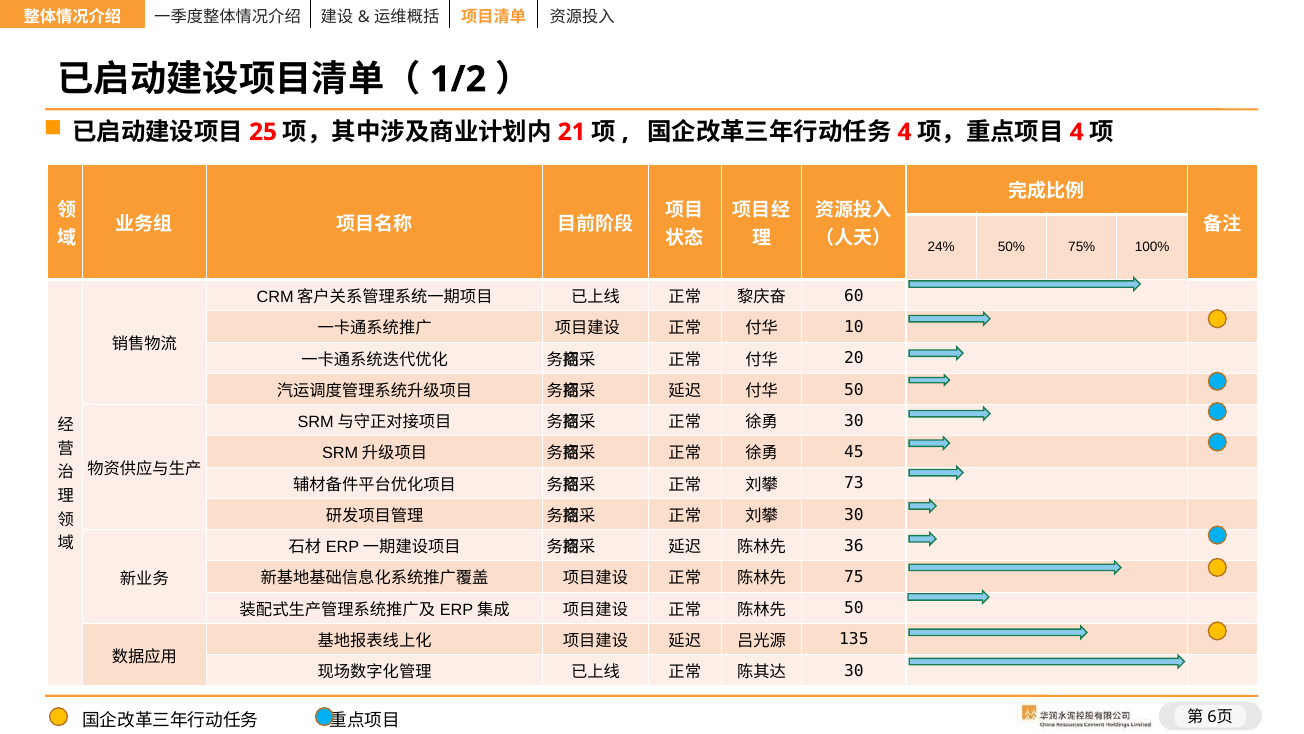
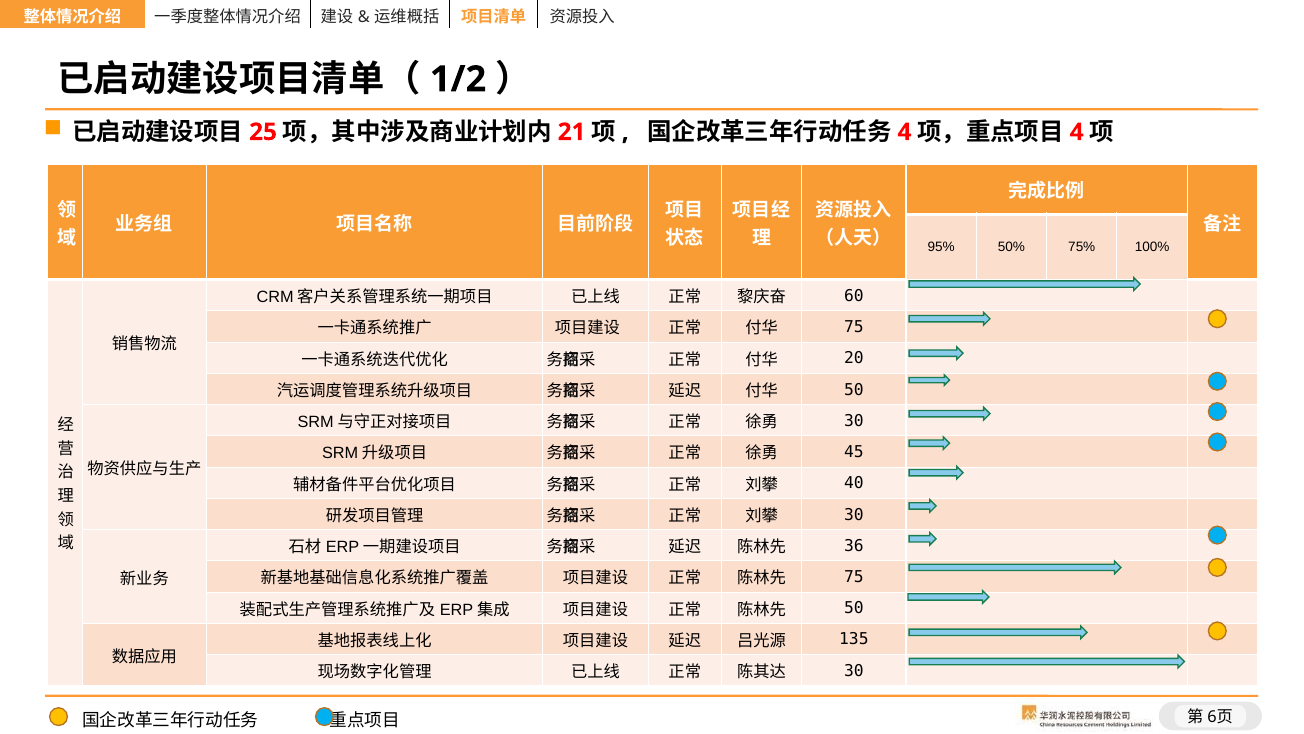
24%: 24% -> 95%
10 at (854, 327): 10 -> 75
73: 73 -> 40
